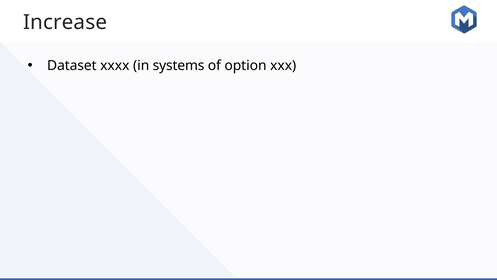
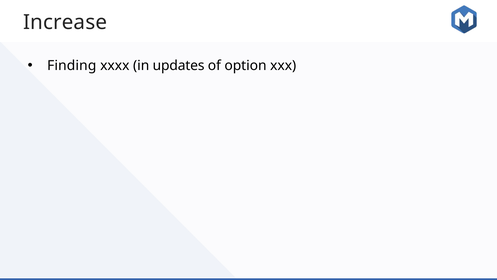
Dataset: Dataset -> Finding
systems: systems -> updates
